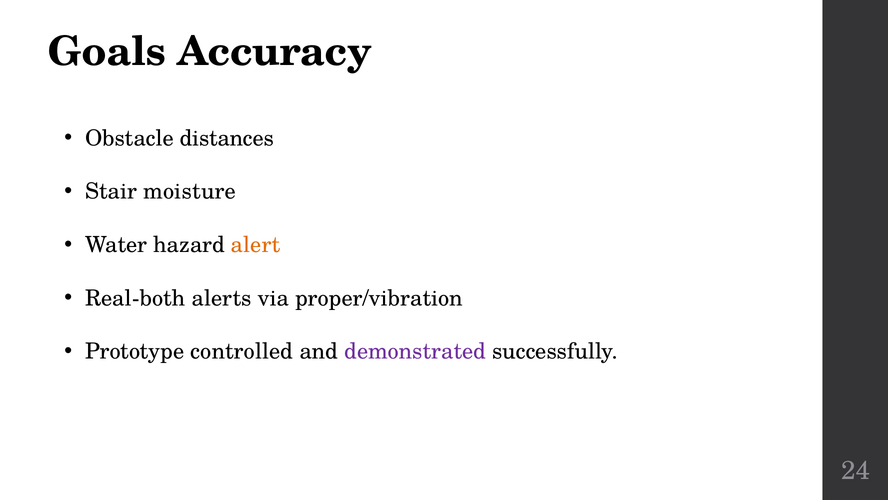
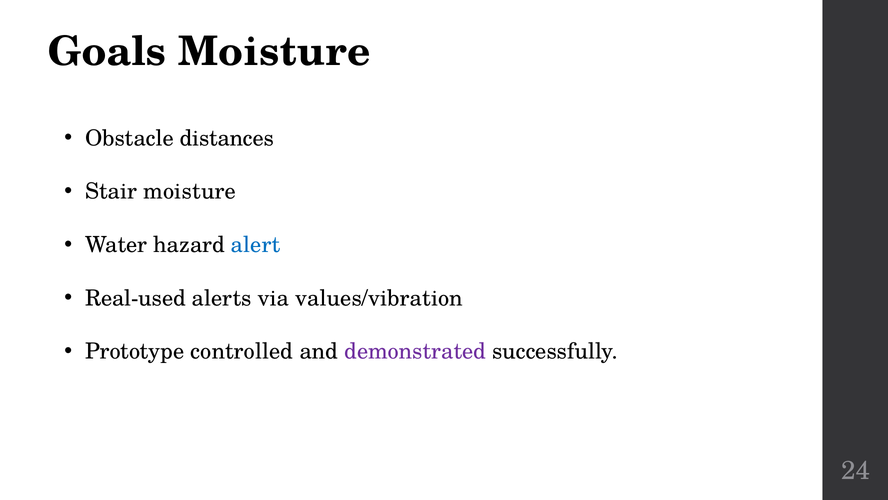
Goals Accuracy: Accuracy -> Moisture
alert colour: orange -> blue
Real-both: Real-both -> Real-used
proper/vibration: proper/vibration -> values/vibration
